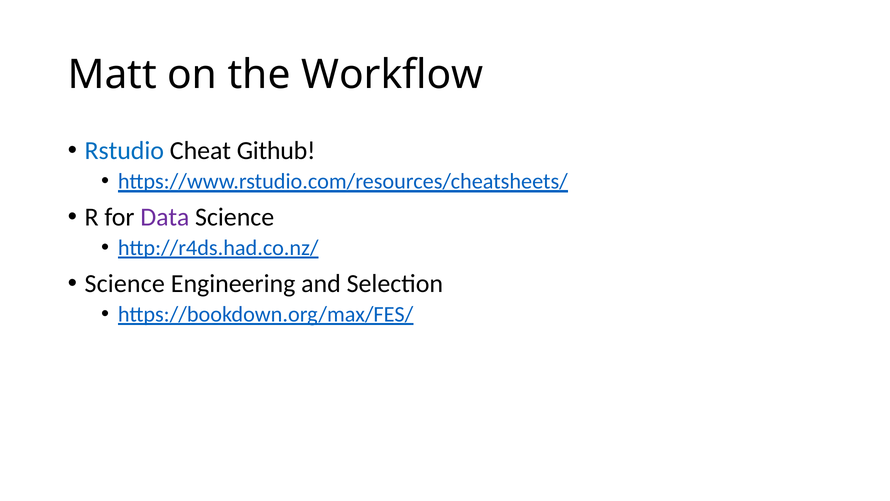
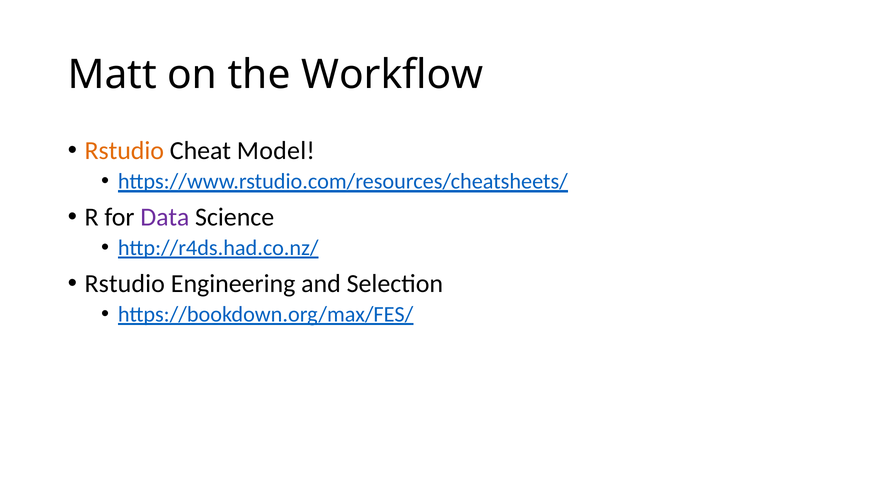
Rstudio at (124, 150) colour: blue -> orange
Github: Github -> Model
Science at (125, 283): Science -> Rstudio
